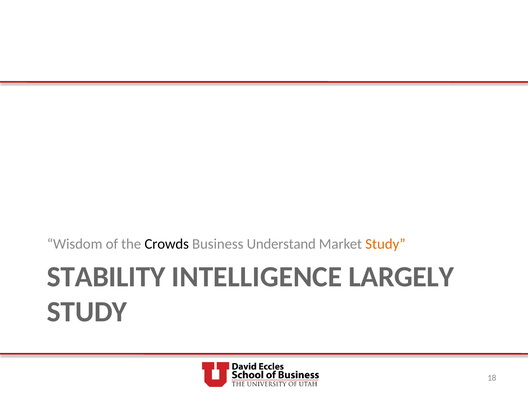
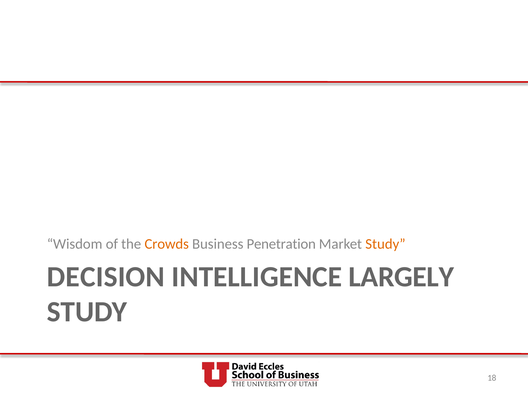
Crowds colour: black -> orange
Understand: Understand -> Penetration
STABILITY: STABILITY -> DECISION
